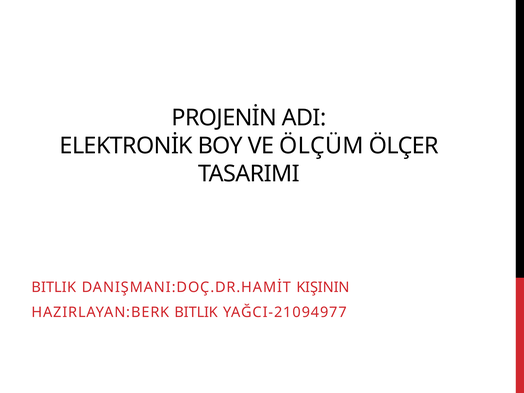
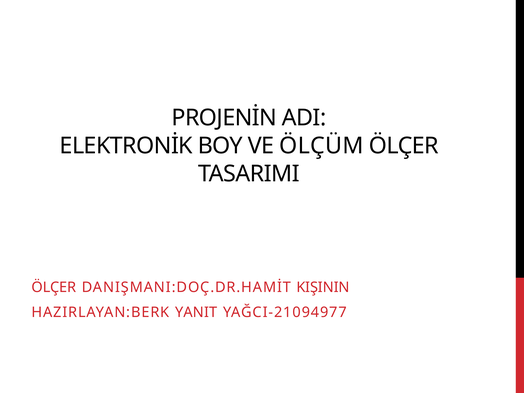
BITLIK at (54, 287): BITLIK -> ÖLÇER
HAZIRLAYAN:BERK BITLIK: BITLIK -> YANIT
